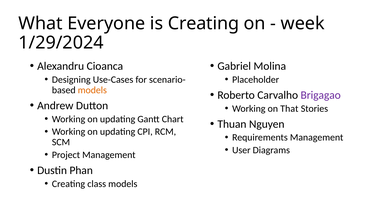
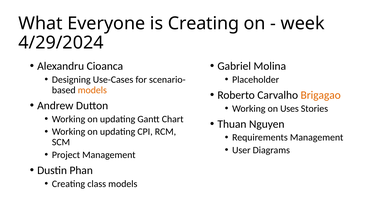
1/29/2024: 1/29/2024 -> 4/29/2024
Brigagao colour: purple -> orange
That: That -> Uses
